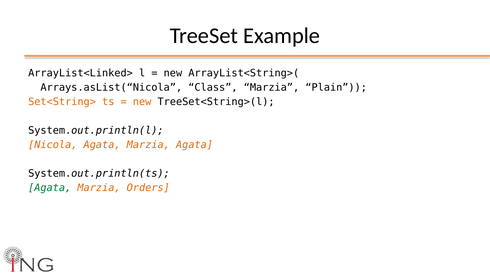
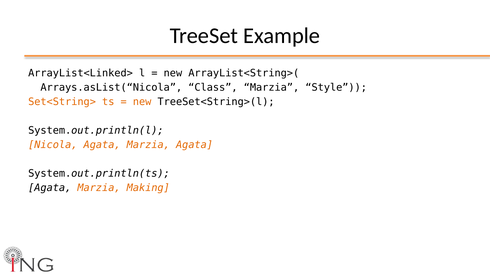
Plain: Plain -> Style
Agata at (50, 187) colour: green -> black
Orders: Orders -> Making
